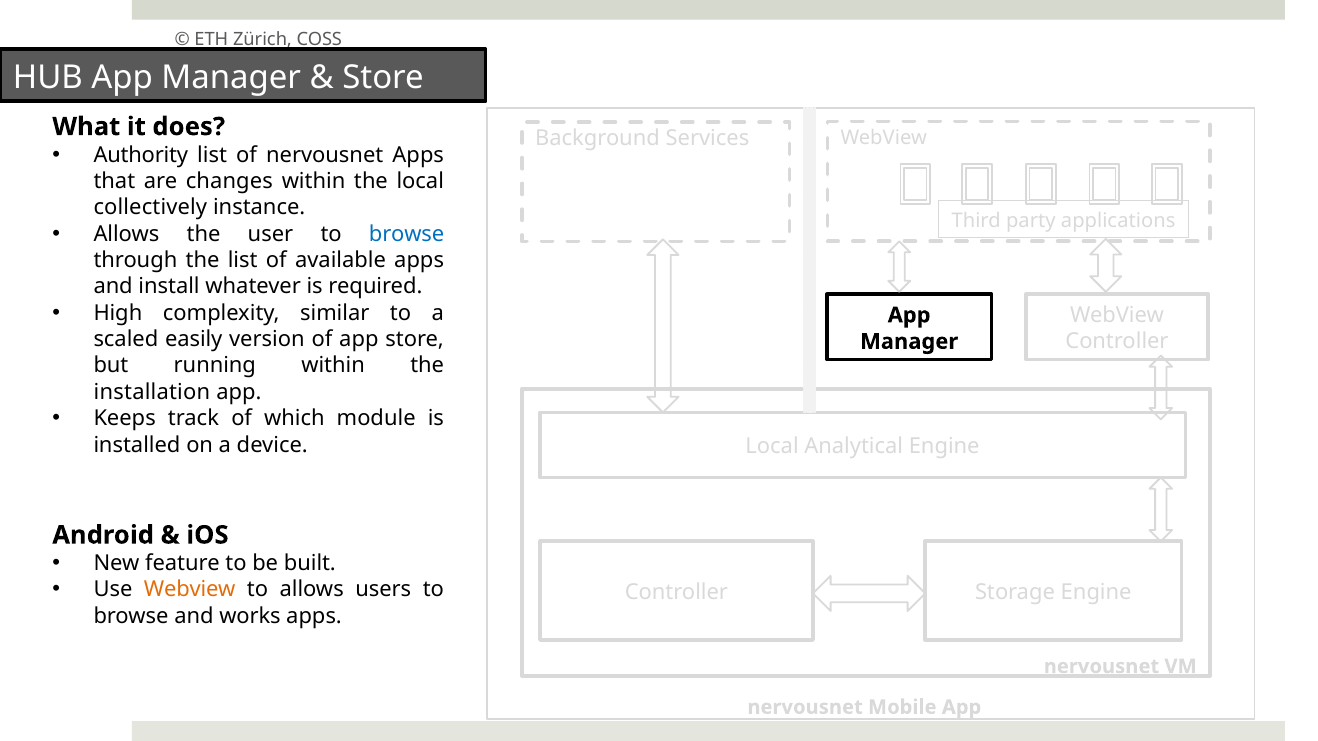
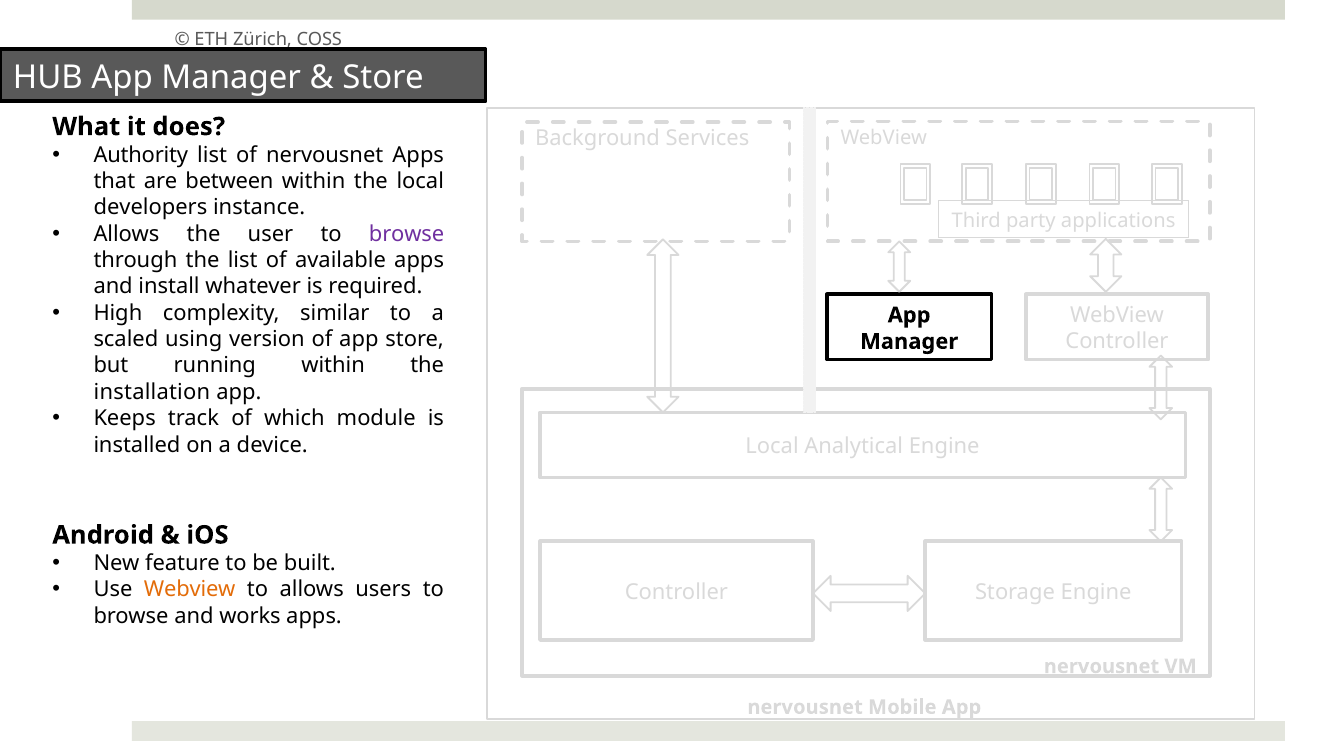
changes: changes -> between
collectively: collectively -> developers
browse at (407, 234) colour: blue -> purple
easily: easily -> using
